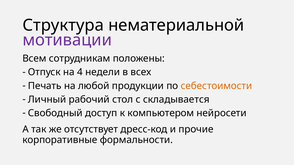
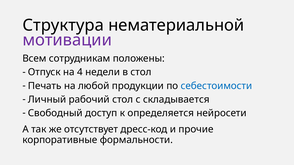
в всех: всех -> стол
себестоимости colour: orange -> blue
компьютером: компьютером -> определяется
